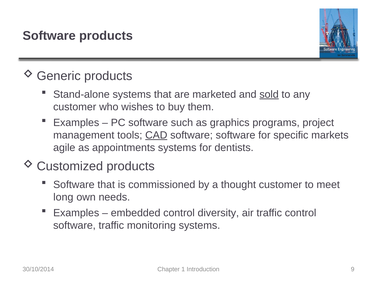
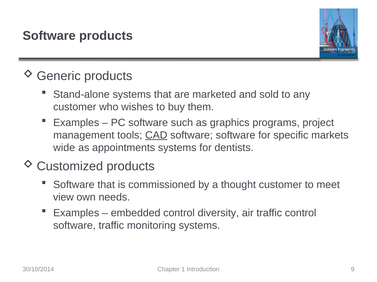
sold underline: present -> none
agile: agile -> wide
long: long -> view
